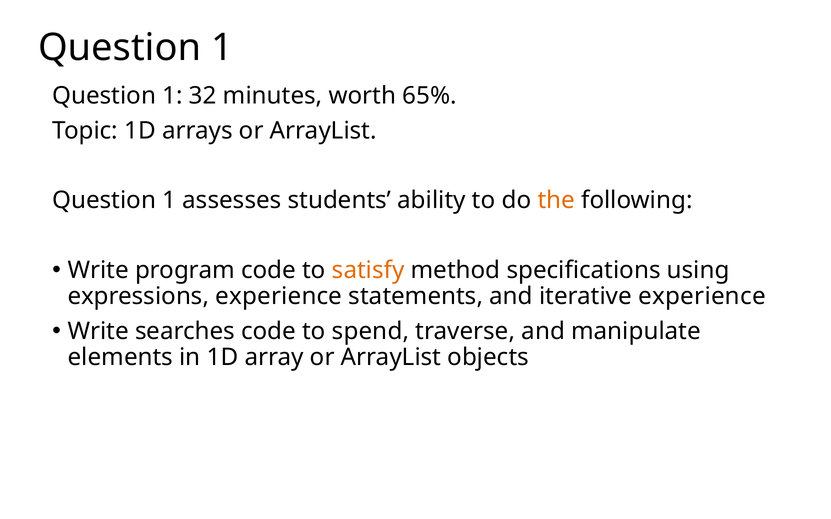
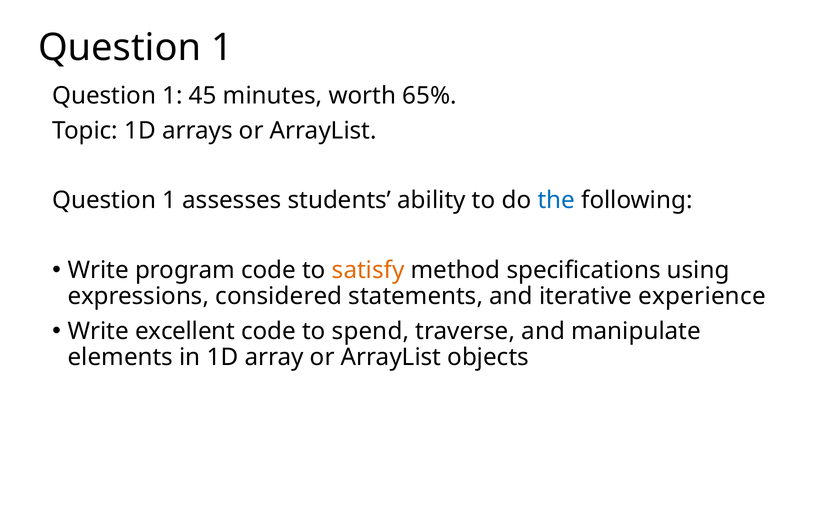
32: 32 -> 45
the colour: orange -> blue
expressions experience: experience -> considered
searches: searches -> excellent
